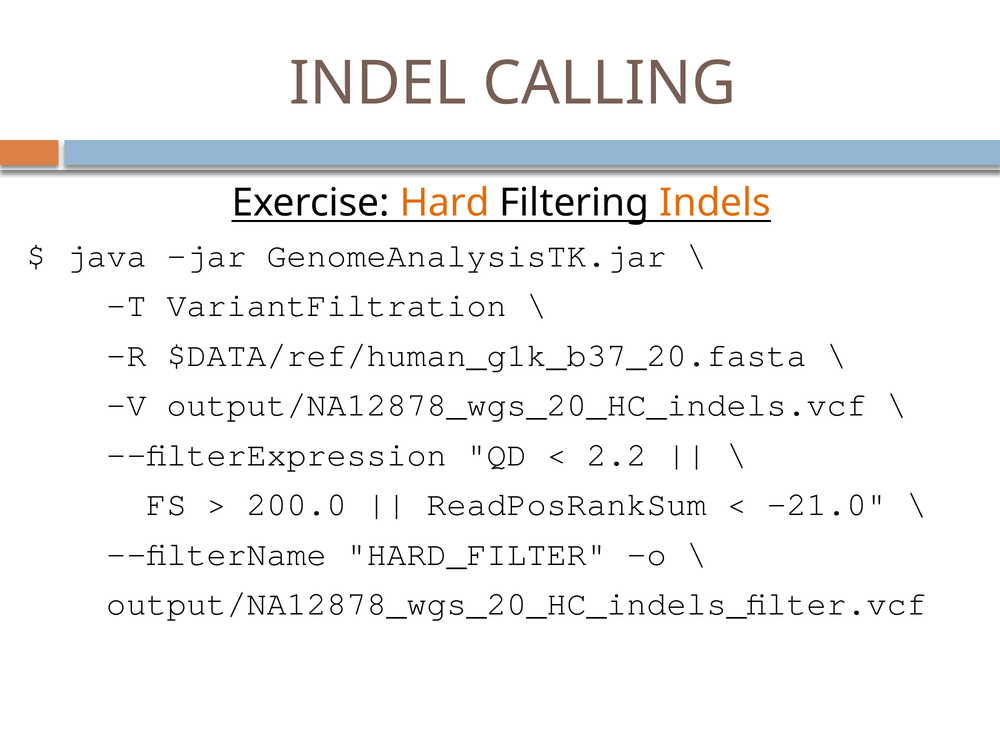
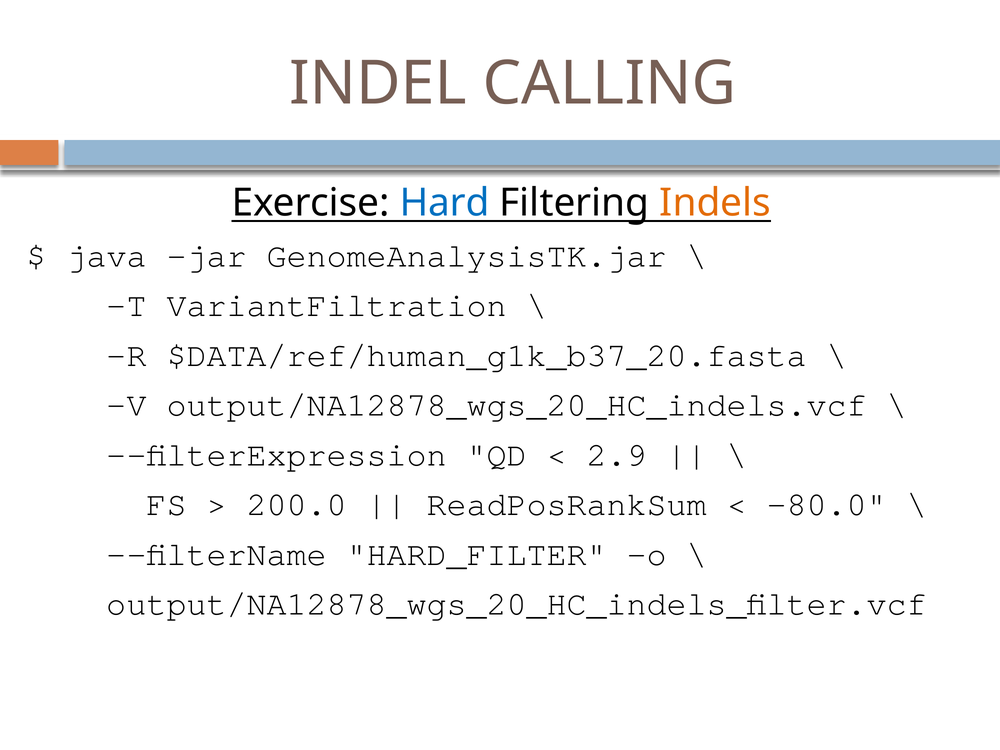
Hard colour: orange -> blue
2.2: 2.2 -> 2.9
-21.0: -21.0 -> -80.0
